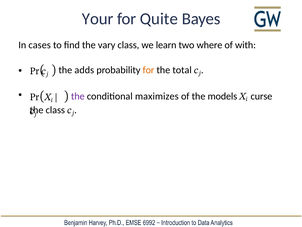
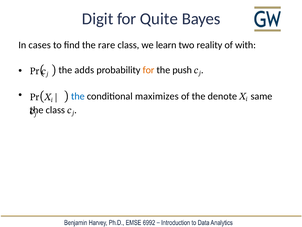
Your: Your -> Digit
vary: vary -> rare
where: where -> reality
total: total -> push
the at (78, 96) colour: purple -> blue
models: models -> denote
curse: curse -> same
